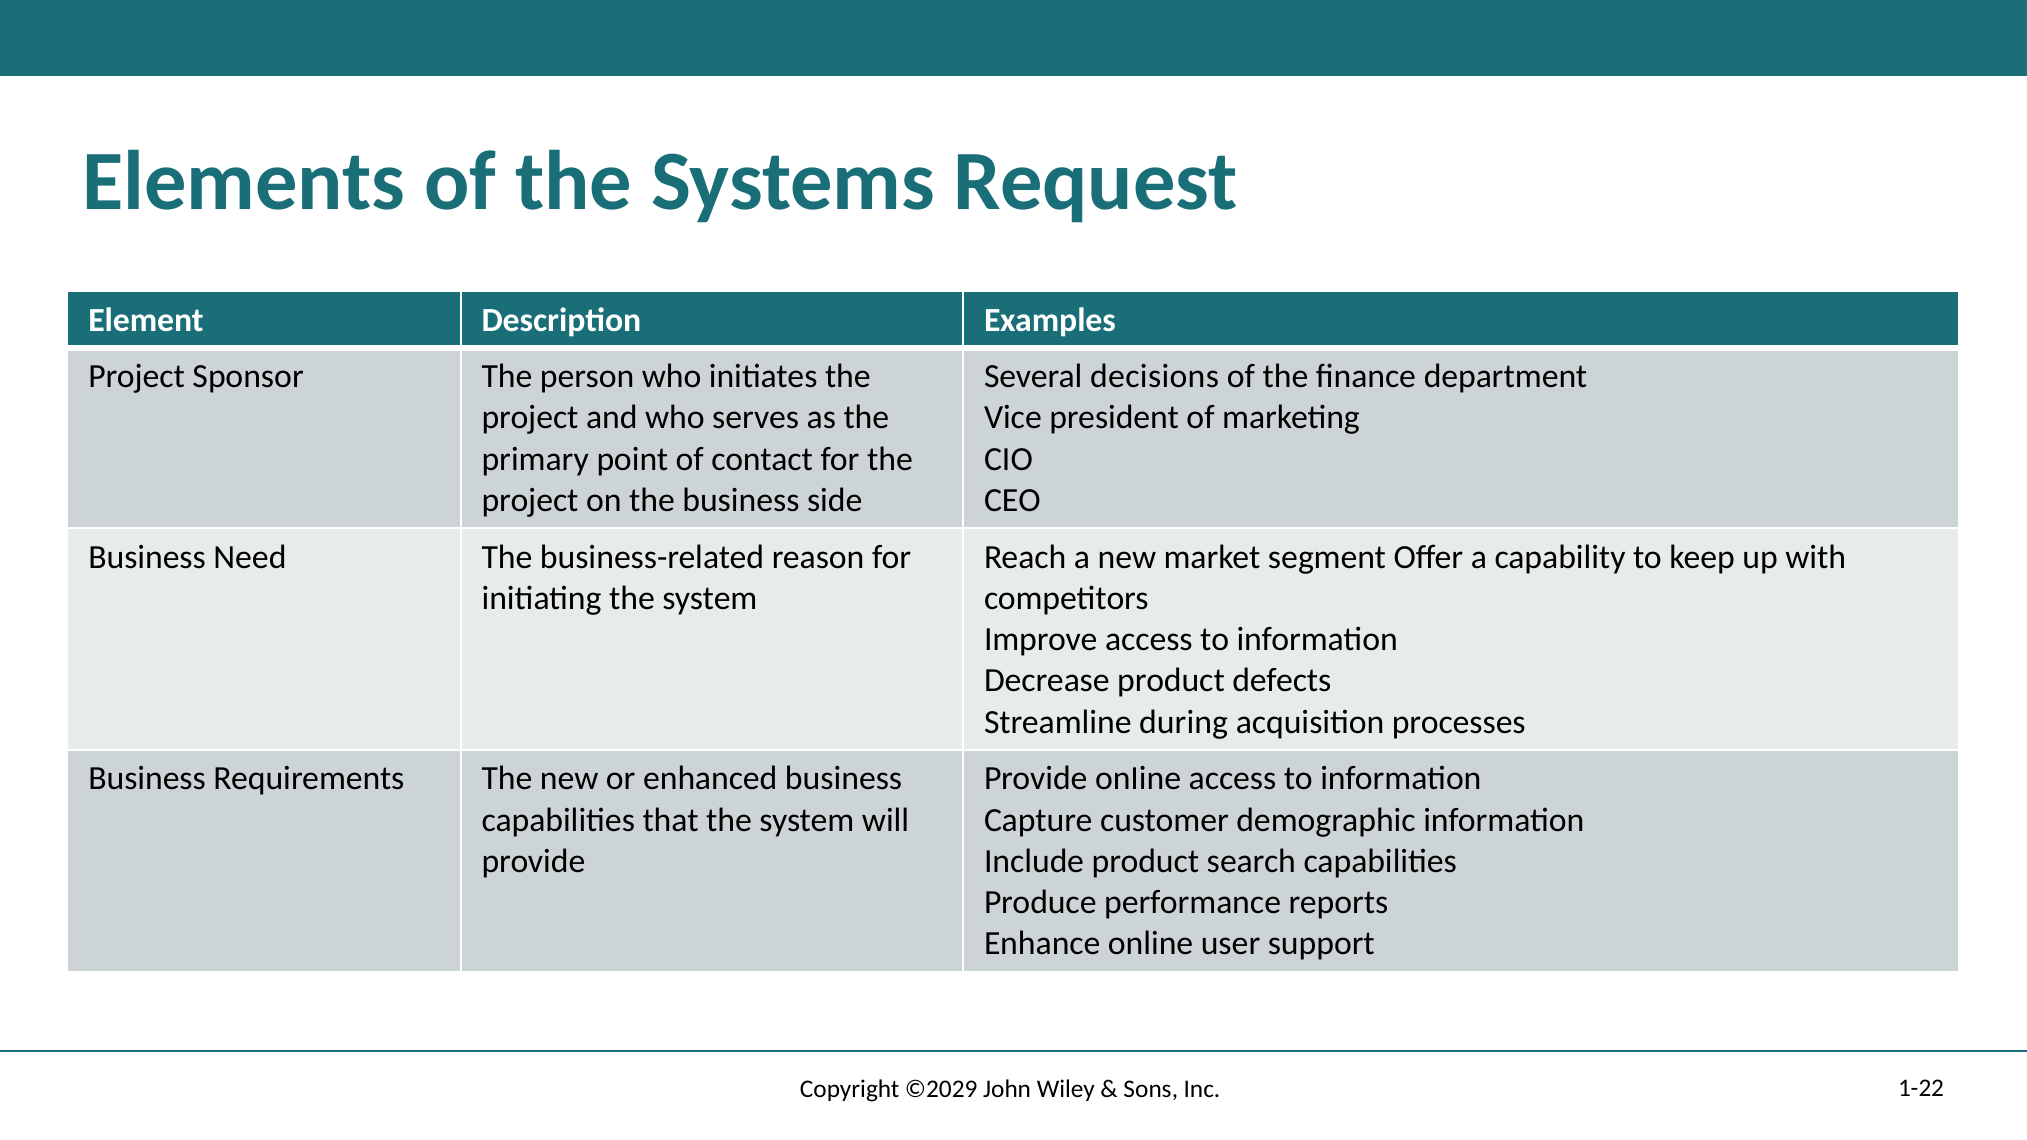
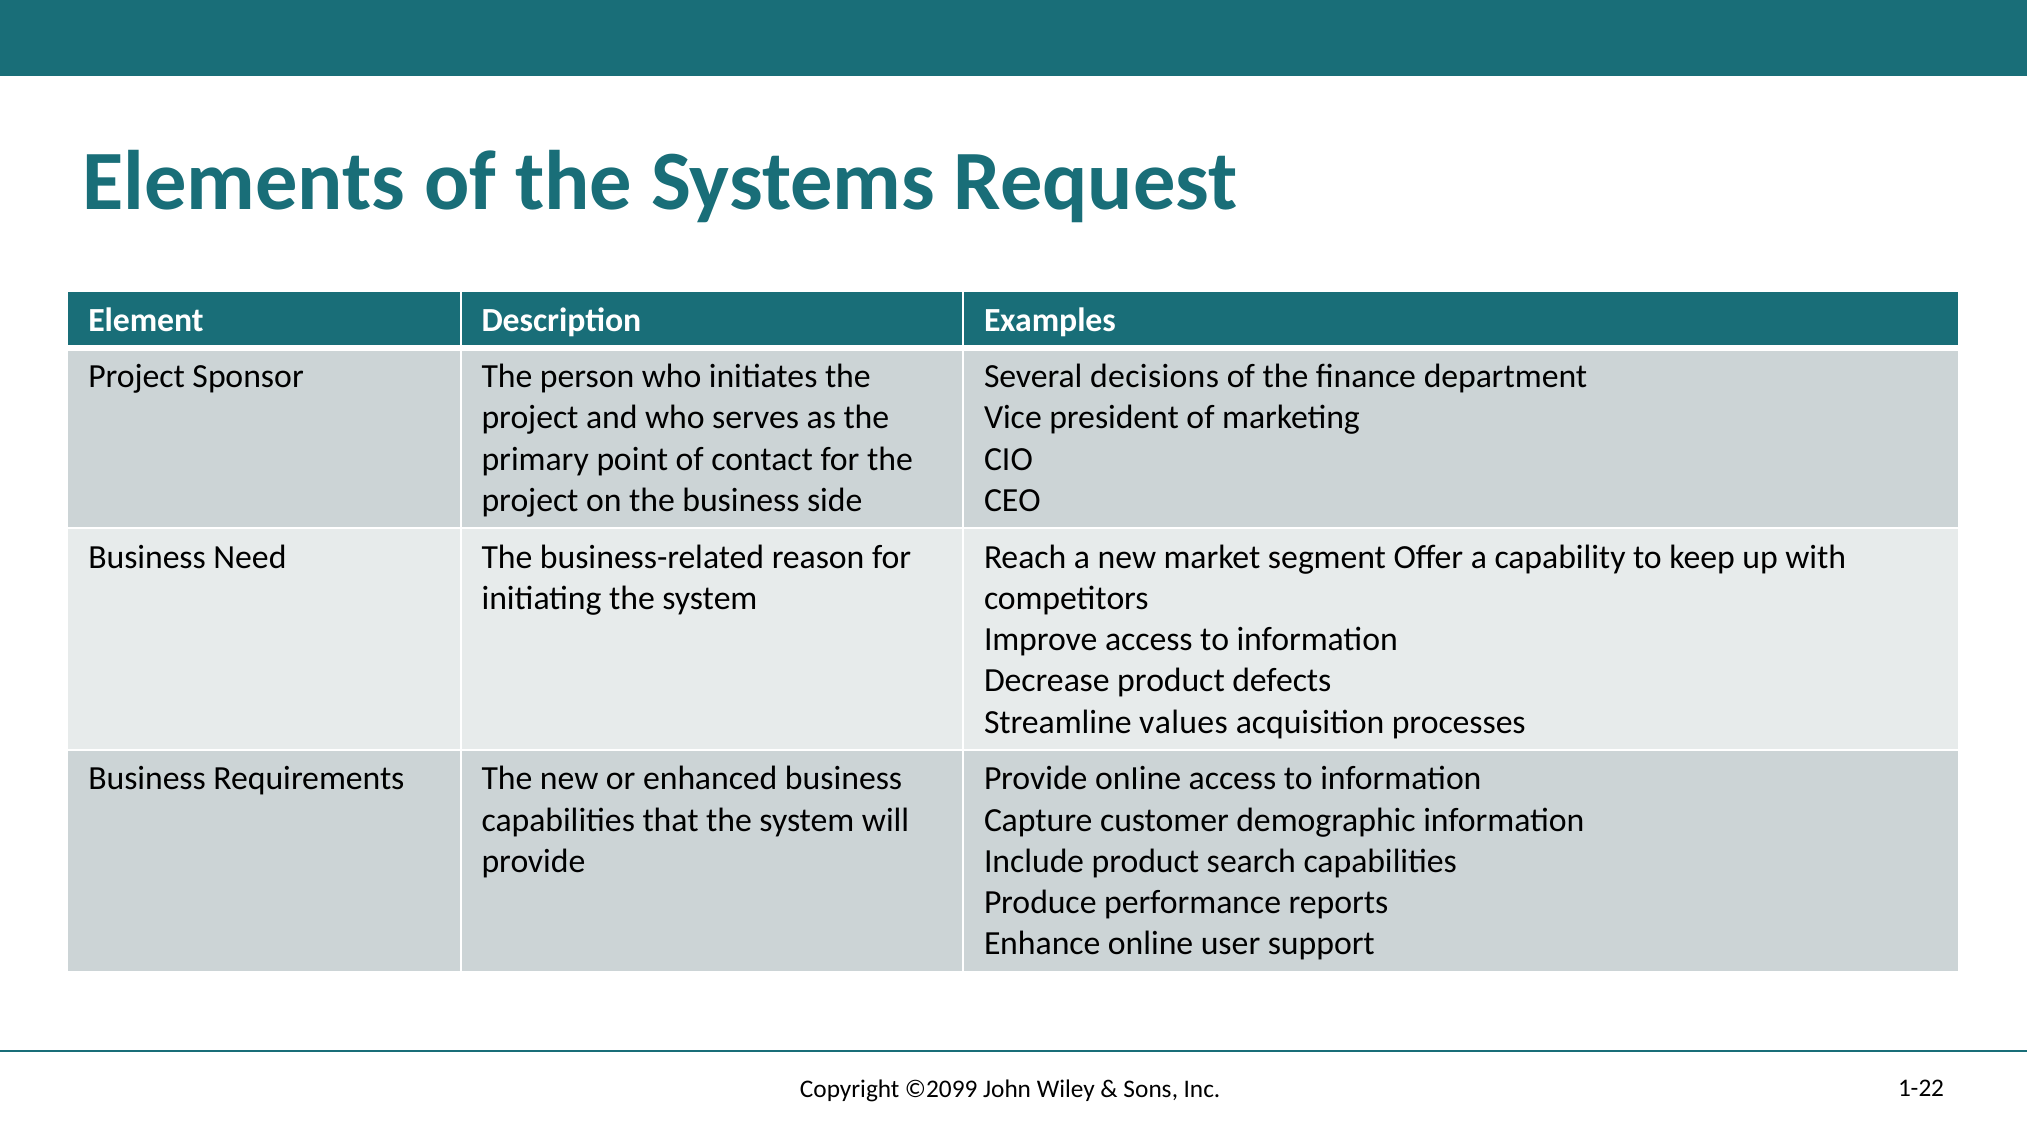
during: during -> values
©2029: ©2029 -> ©2099
